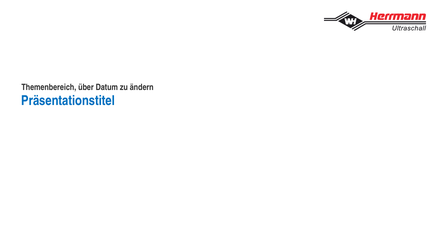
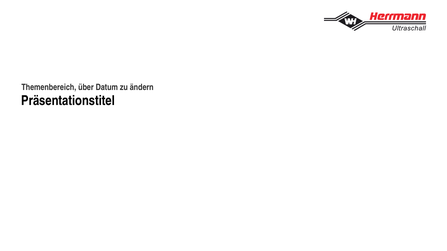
Präsentationstitel colour: blue -> black
